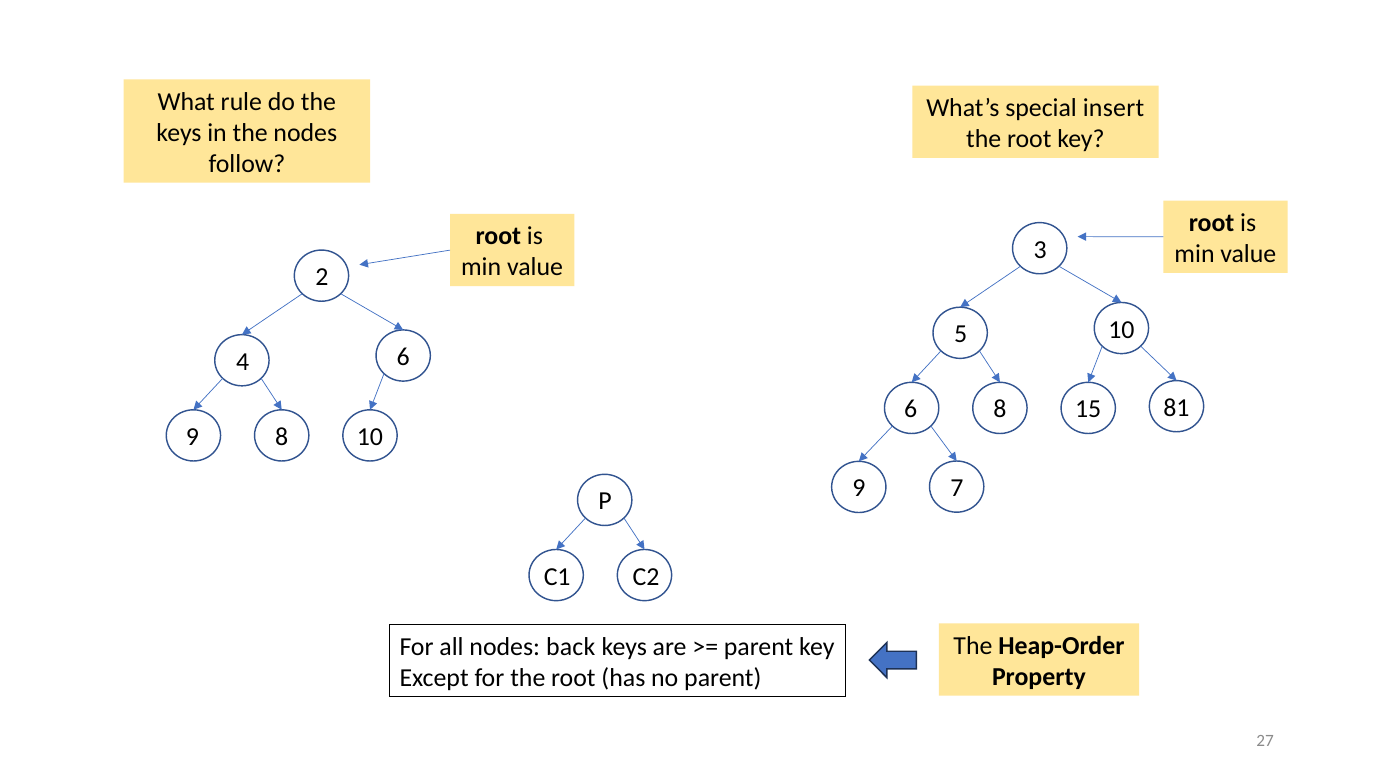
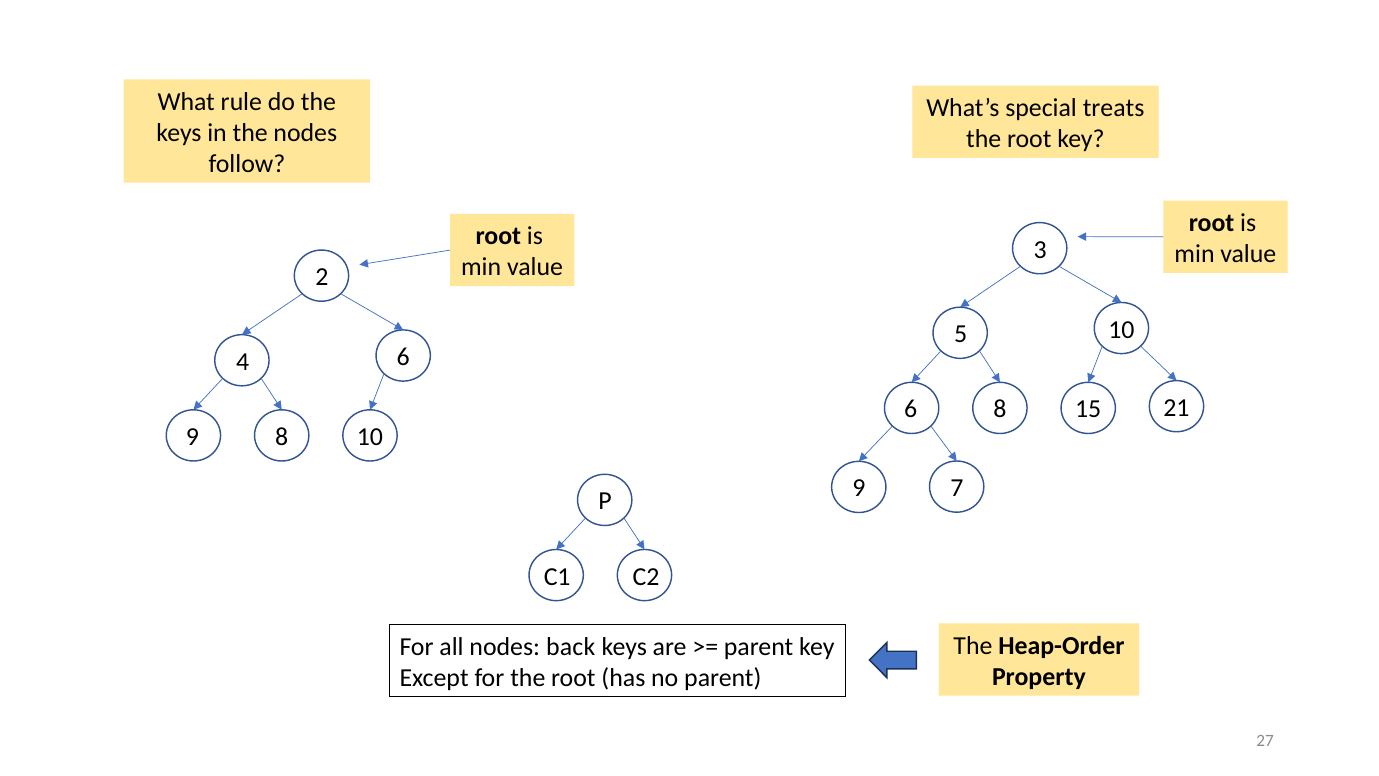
insert: insert -> treats
81: 81 -> 21
